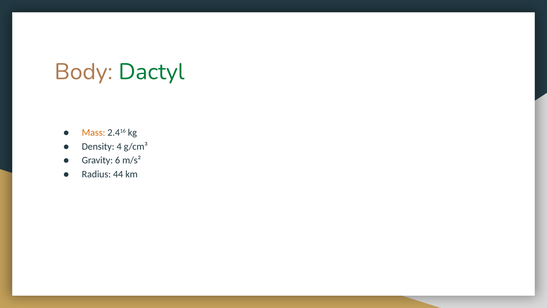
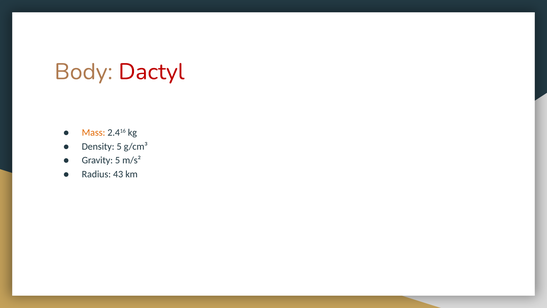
Dactyl colour: green -> red
Density 4: 4 -> 5
Gravity 6: 6 -> 5
44: 44 -> 43
